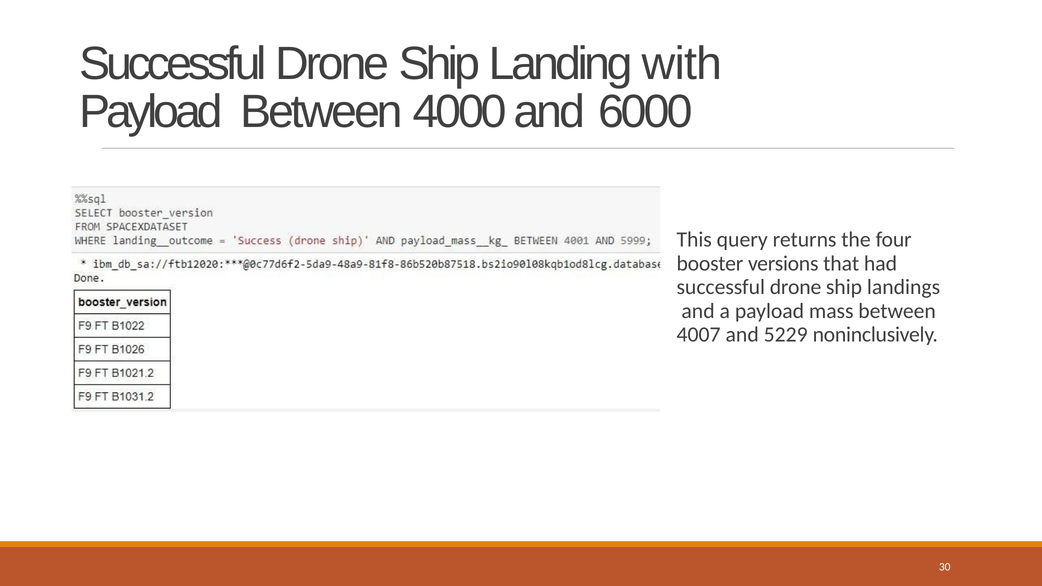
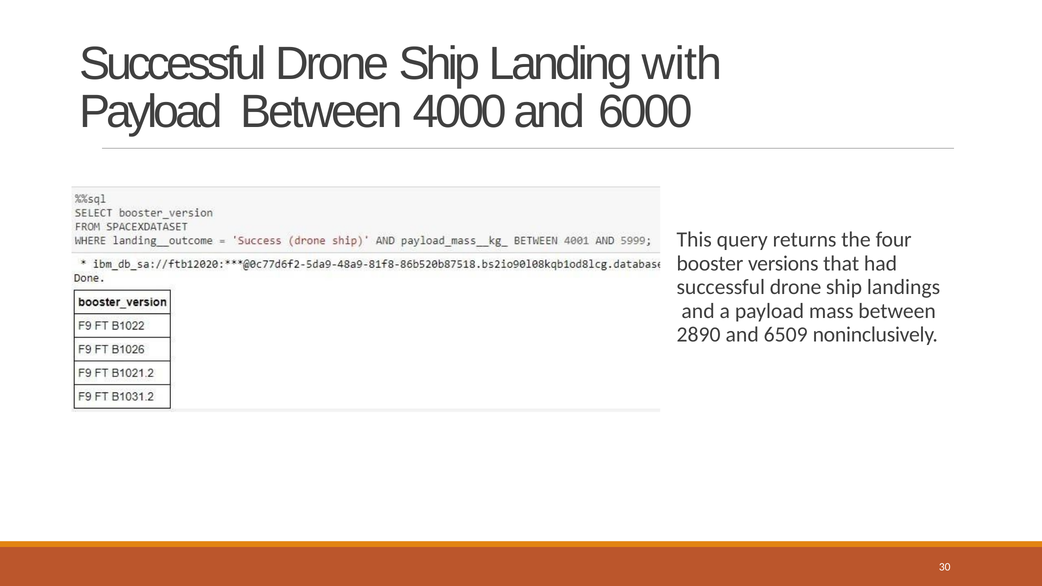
4007: 4007 -> 2890
5229: 5229 -> 6509
